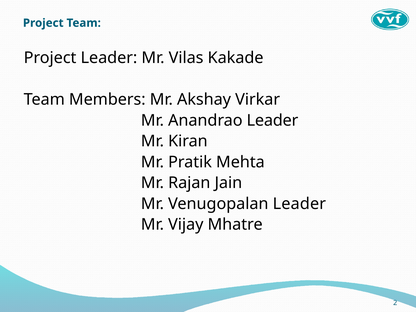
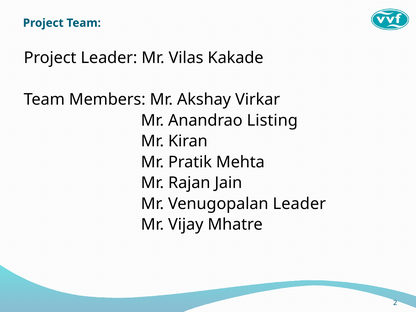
Anandrao Leader: Leader -> Listing
